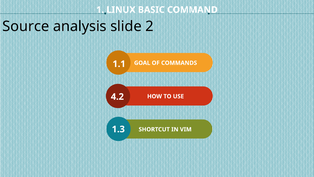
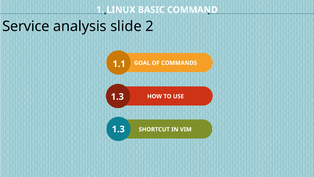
Source: Source -> Service
4.2 at (117, 97): 4.2 -> 1.3
